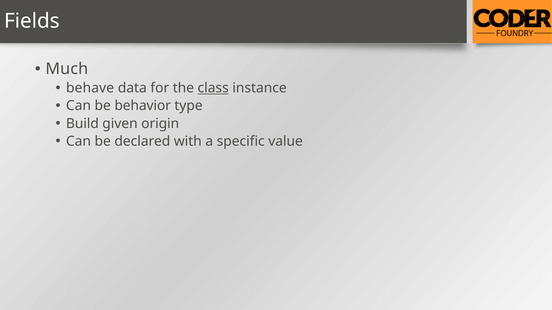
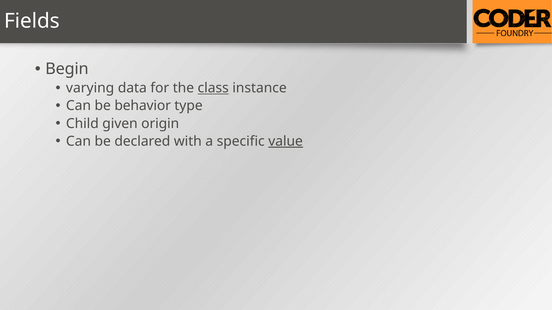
Much: Much -> Begin
behave: behave -> varying
Build: Build -> Child
value underline: none -> present
